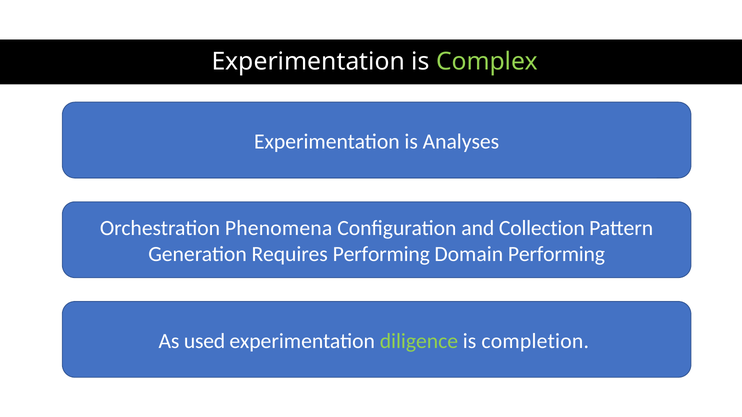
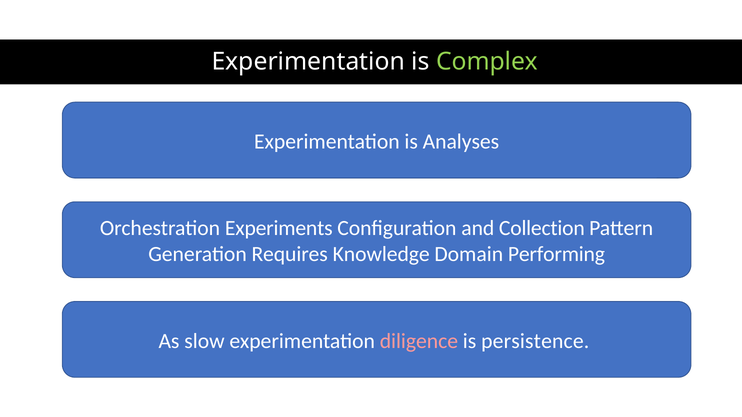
Phenomena: Phenomena -> Experiments
Requires Performing: Performing -> Knowledge
used: used -> slow
diligence colour: light green -> pink
completion: completion -> persistence
